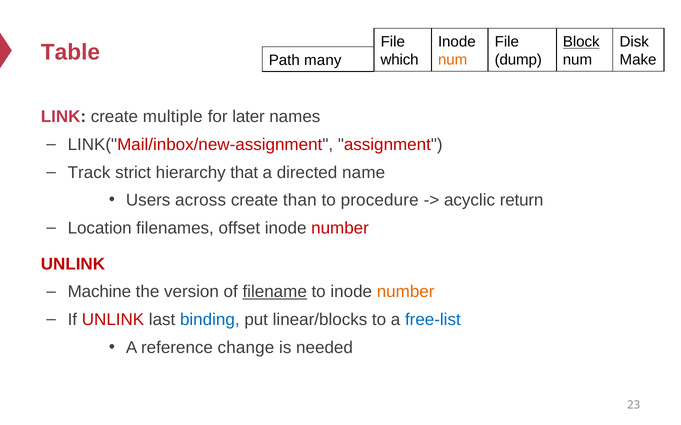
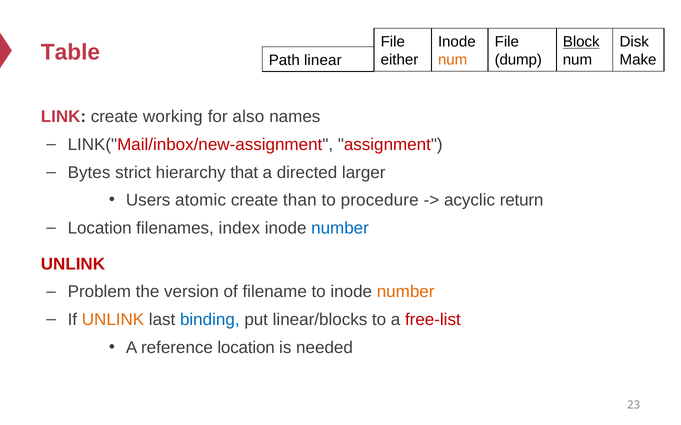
which: which -> either
many: many -> linear
multiple: multiple -> working
later: later -> also
Track: Track -> Bytes
name: name -> larger
across: across -> atomic
offset: offset -> index
number at (340, 228) colour: red -> blue
Machine: Machine -> Problem
filename underline: present -> none
UNLINK at (113, 320) colour: red -> orange
free-list colour: blue -> red
reference change: change -> location
